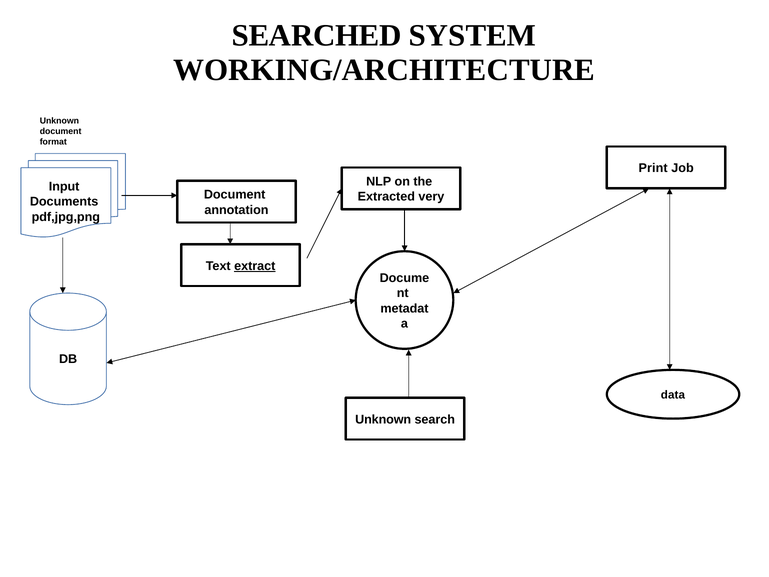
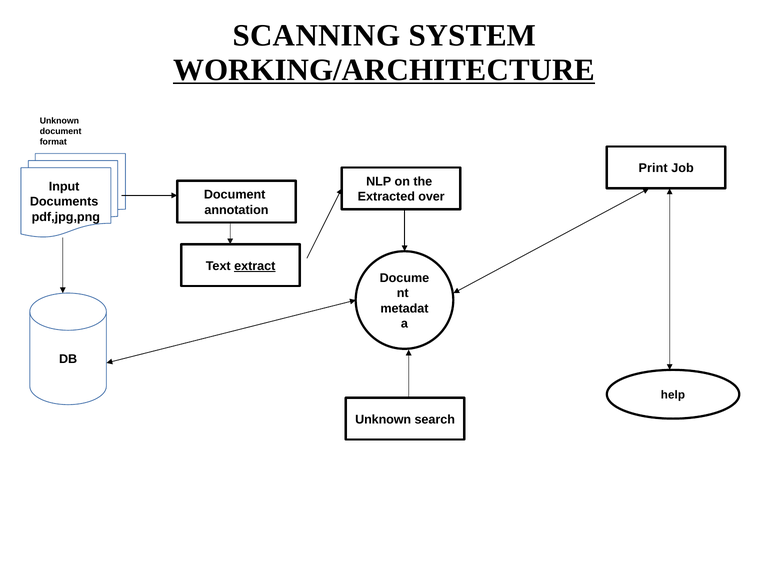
SEARCHED: SEARCHED -> SCANNING
WORKING/ARCHITECTURE underline: none -> present
very: very -> over
data: data -> help
